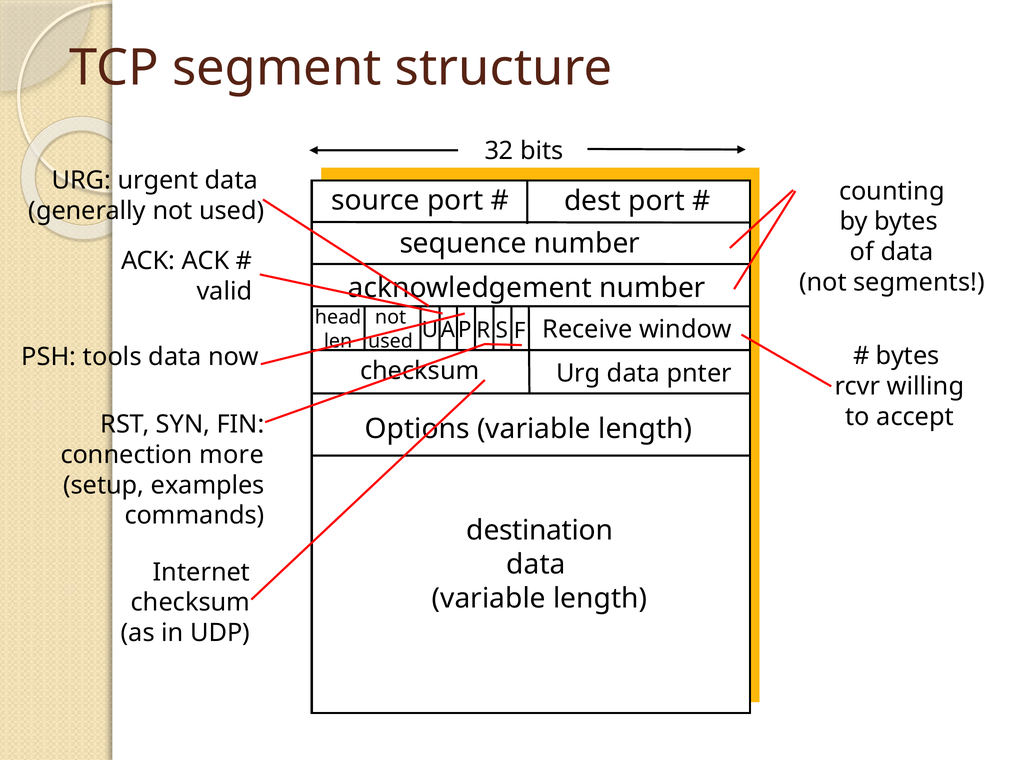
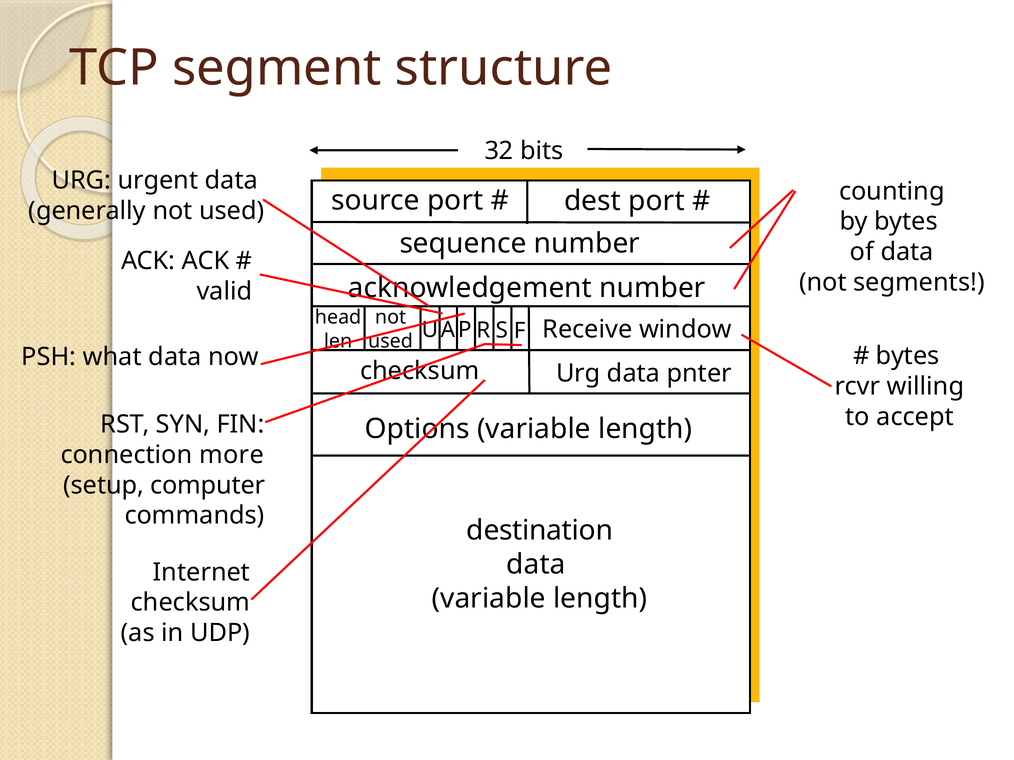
tools: tools -> what
examples: examples -> computer
